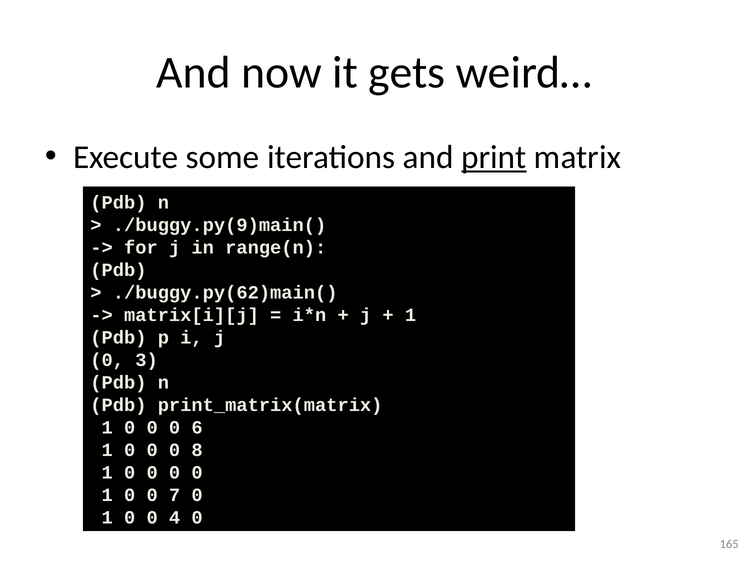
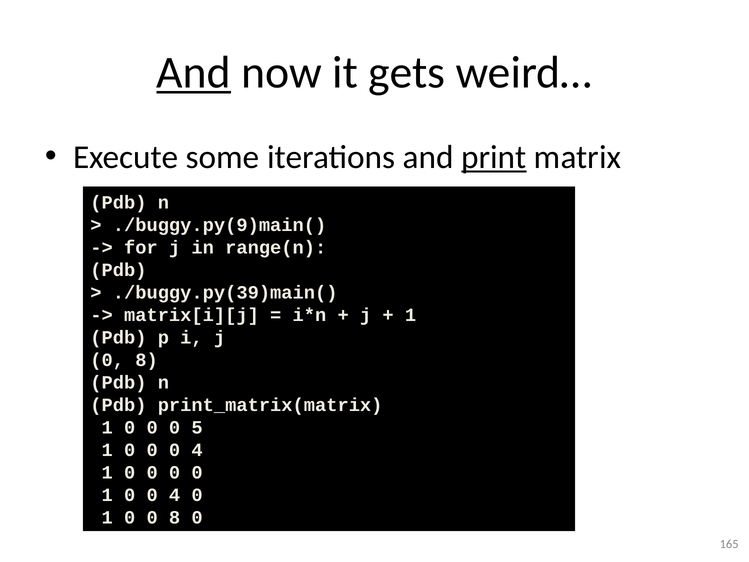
And at (194, 73) underline: none -> present
./buggy.py(62)main(: ./buggy.py(62)main( -> ./buggy.py(39)main(
3 at (147, 360): 3 -> 8
6: 6 -> 5
0 0 0 8: 8 -> 4
1 0 0 7: 7 -> 4
0 0 4: 4 -> 8
